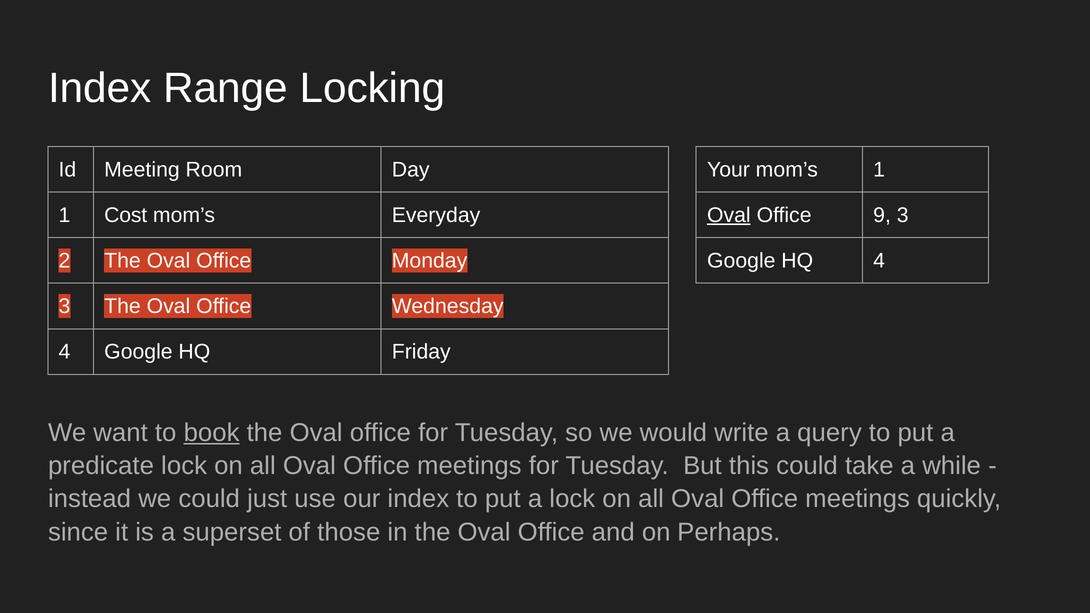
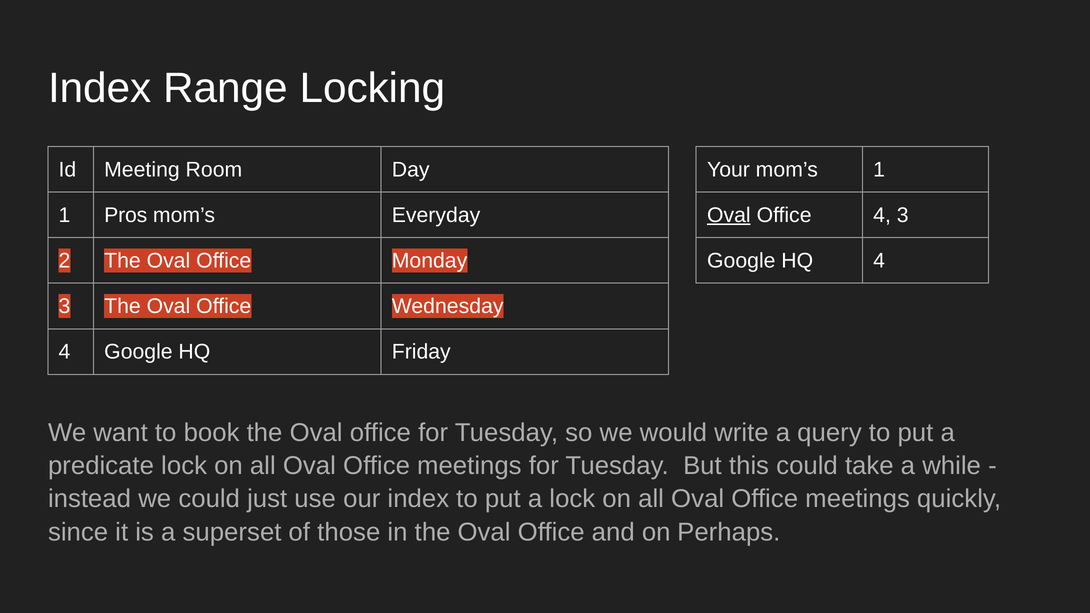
Cost: Cost -> Pros
Office 9: 9 -> 4
book underline: present -> none
